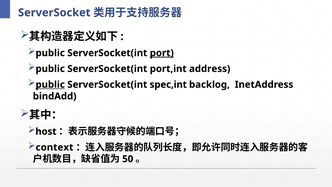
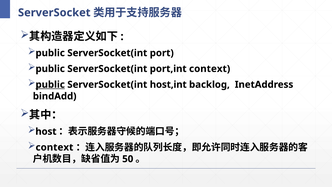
port underline: present -> none
port,int address: address -> context
spec,int: spec,int -> host,int
